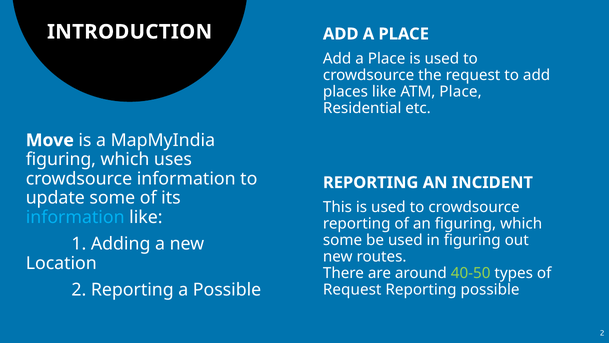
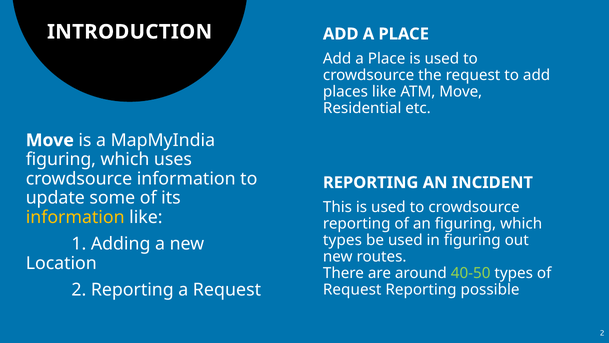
ATM Place: Place -> Move
information at (75, 217) colour: light blue -> yellow
some at (343, 240): some -> types
a Possible: Possible -> Request
